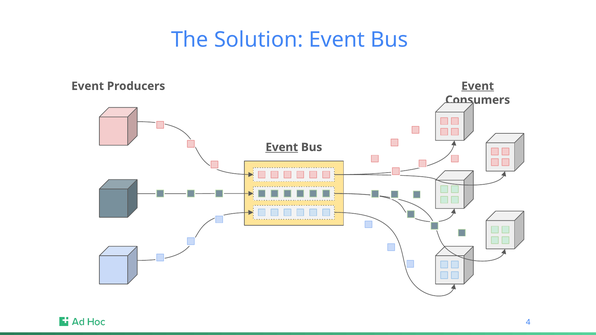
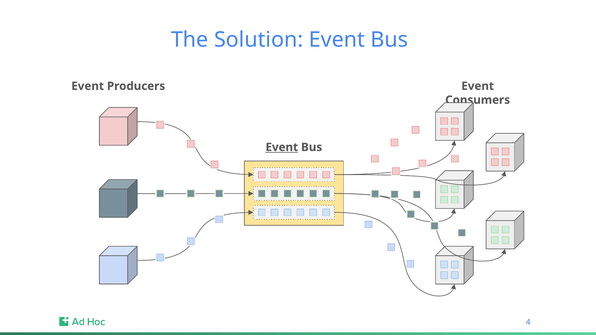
Event at (478, 86) underline: present -> none
